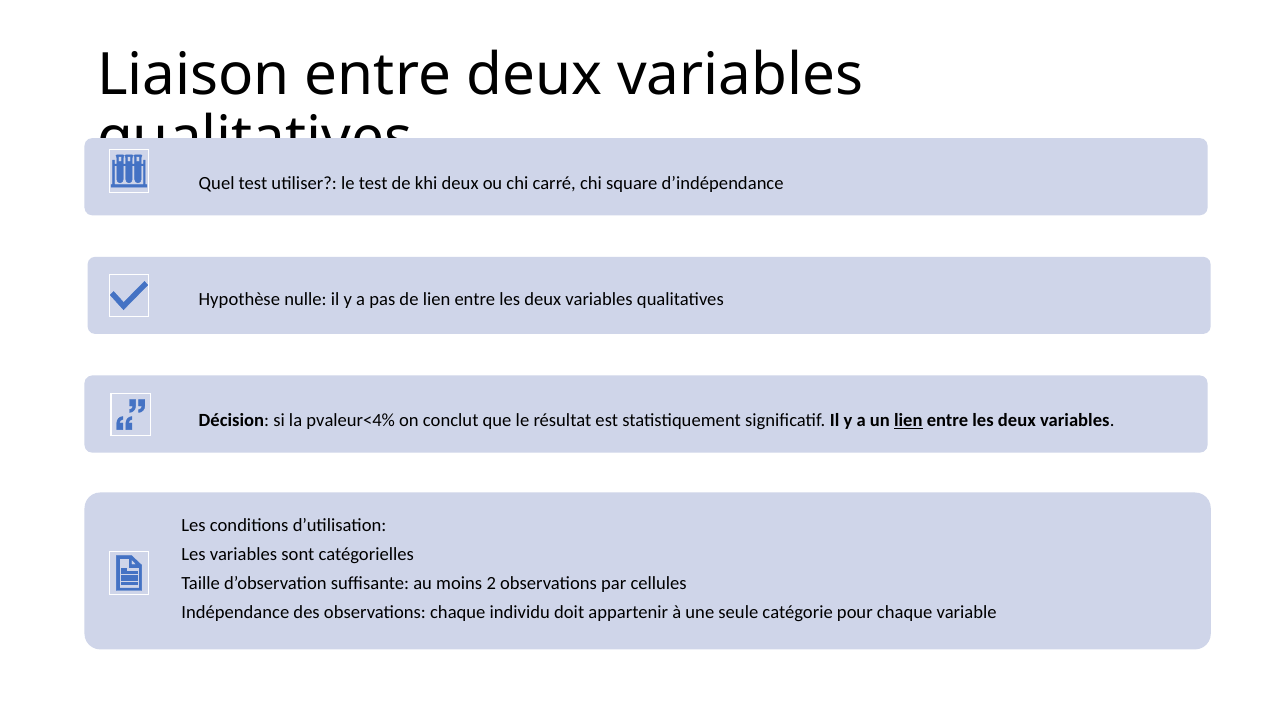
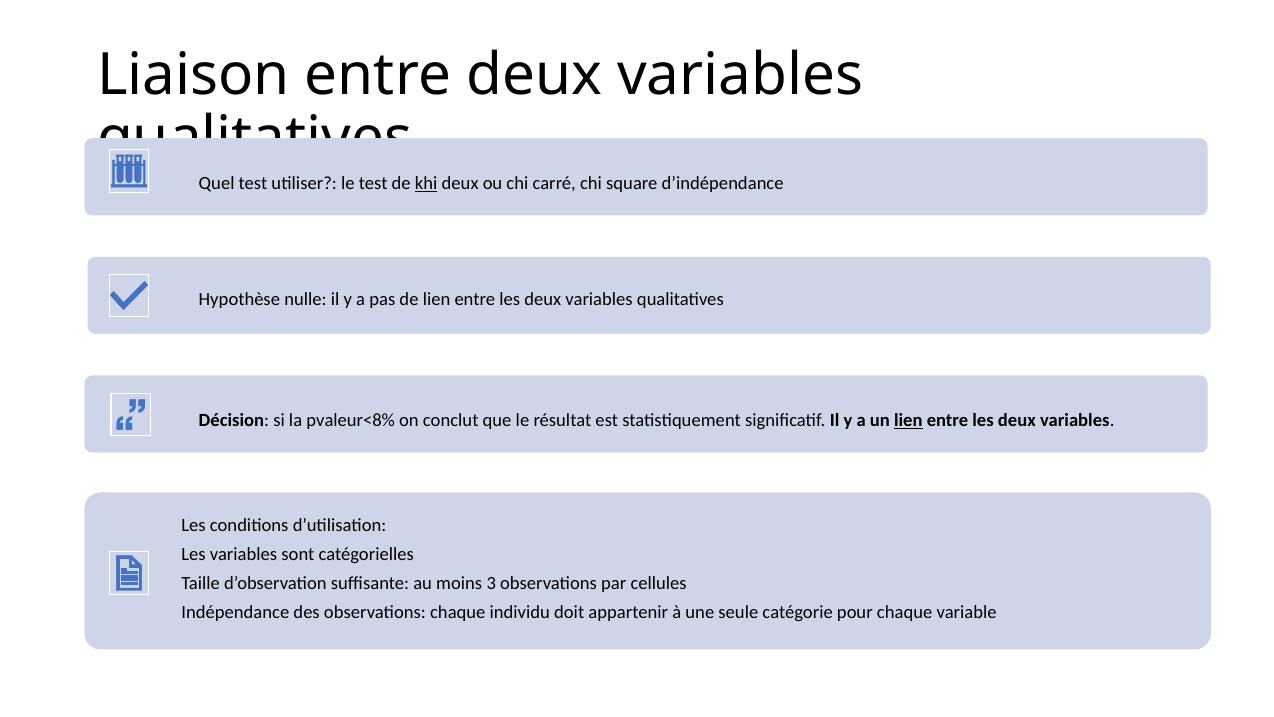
khi underline: none -> present
pvaleur<4%: pvaleur<4% -> pvaleur<8%
2: 2 -> 3
